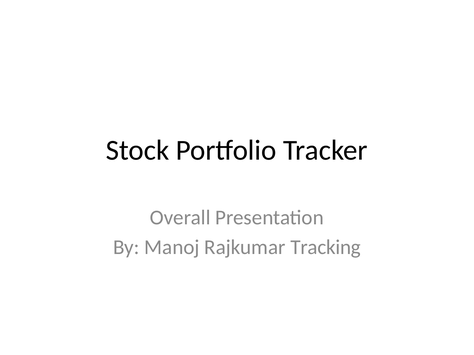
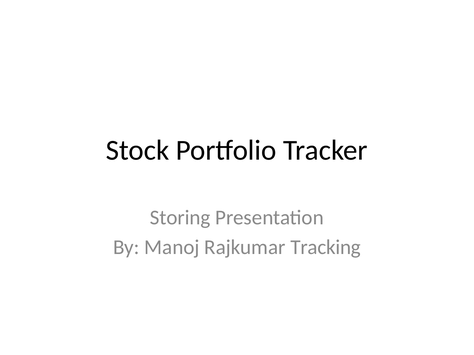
Overall: Overall -> Storing
